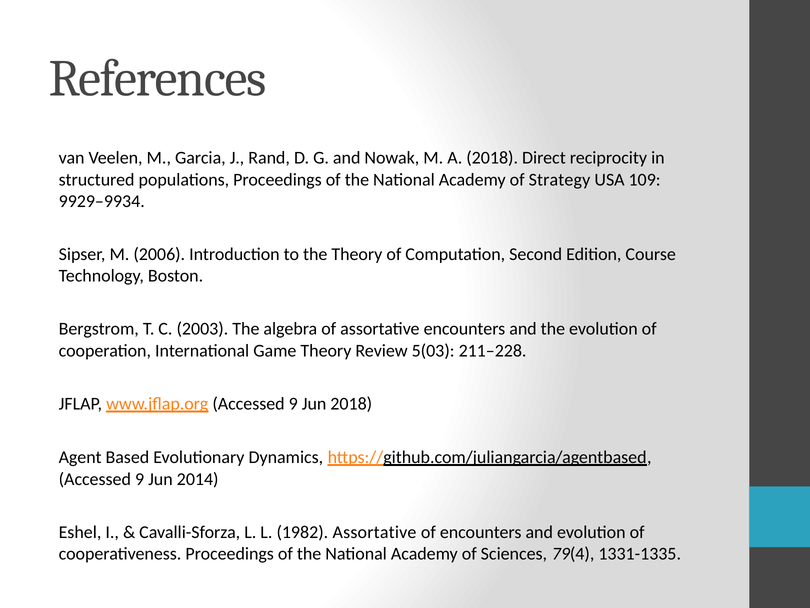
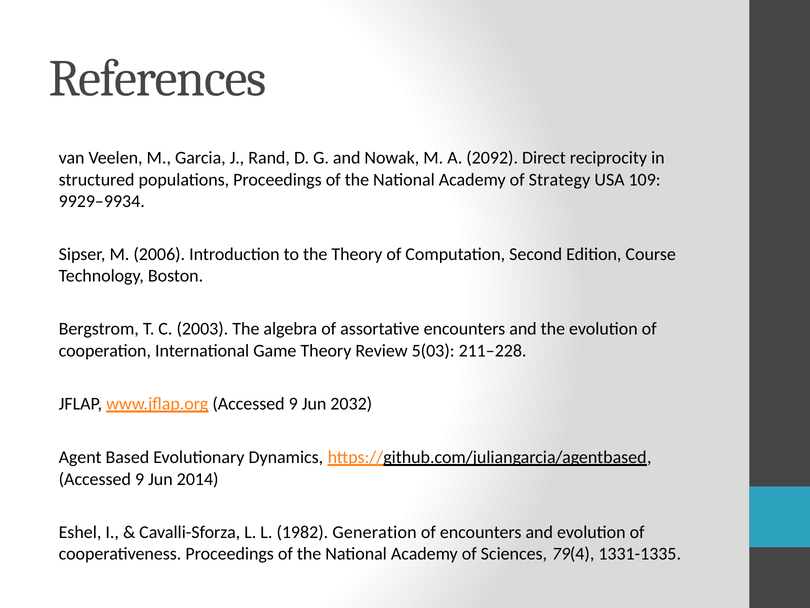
A 2018: 2018 -> 2092
Jun 2018: 2018 -> 2032
1982 Assortative: Assortative -> Generation
